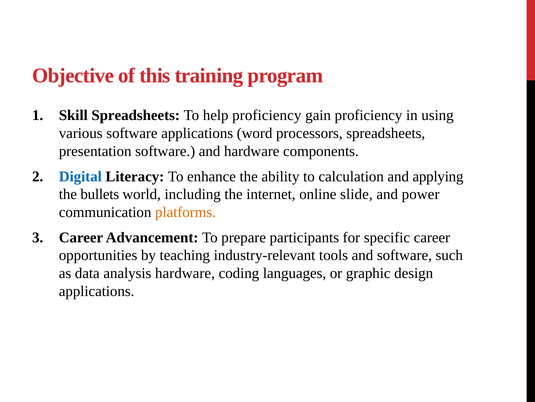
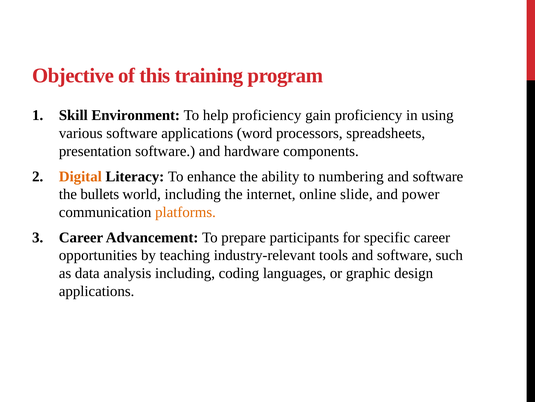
Skill Spreadsheets: Spreadsheets -> Environment
Digital colour: blue -> orange
calculation: calculation -> numbering
applying at (438, 176): applying -> software
analysis hardware: hardware -> including
